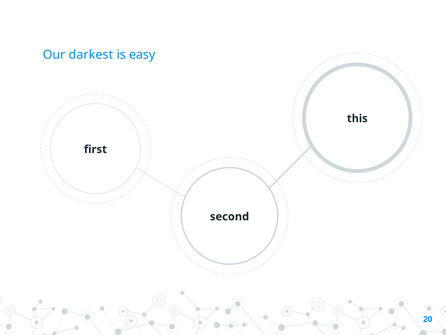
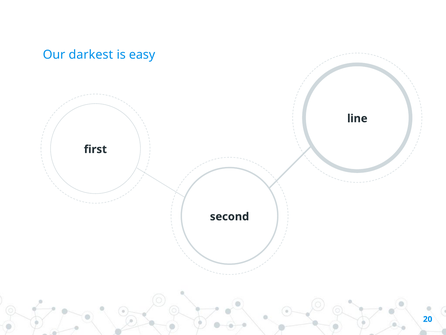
this: this -> line
